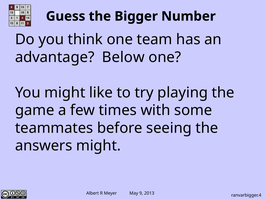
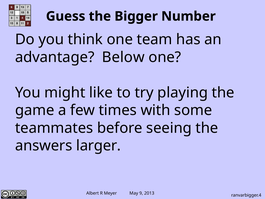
answers might: might -> larger
